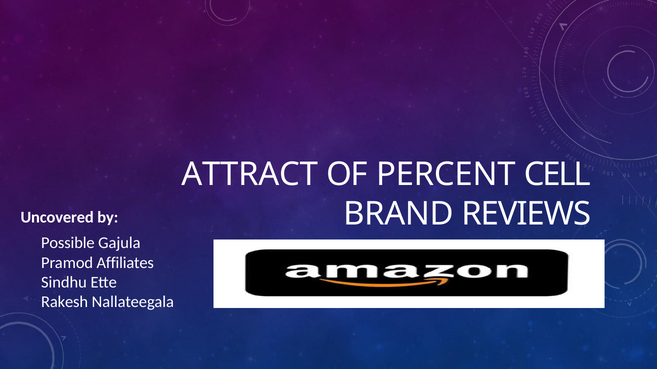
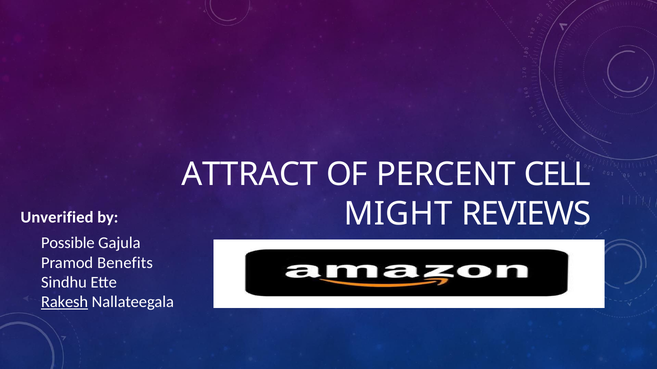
BRAND: BRAND -> MIGHT
Uncovered: Uncovered -> Unverified
Affiliates: Affiliates -> Benefits
Rakesh underline: none -> present
